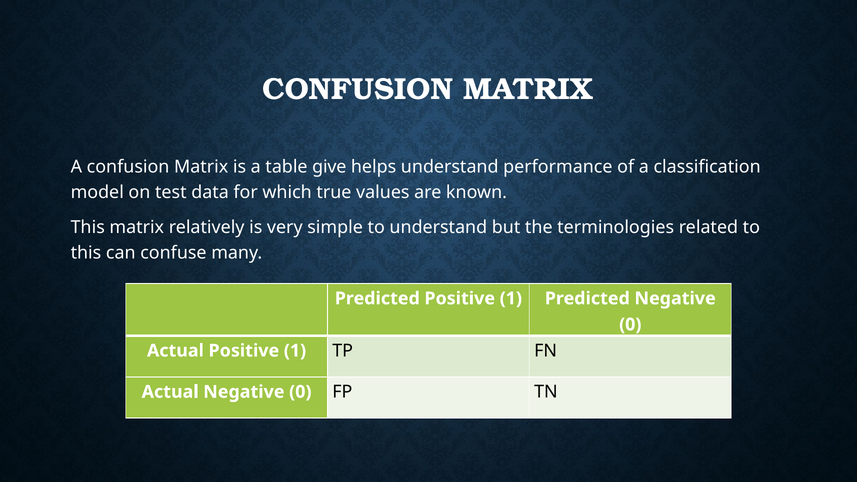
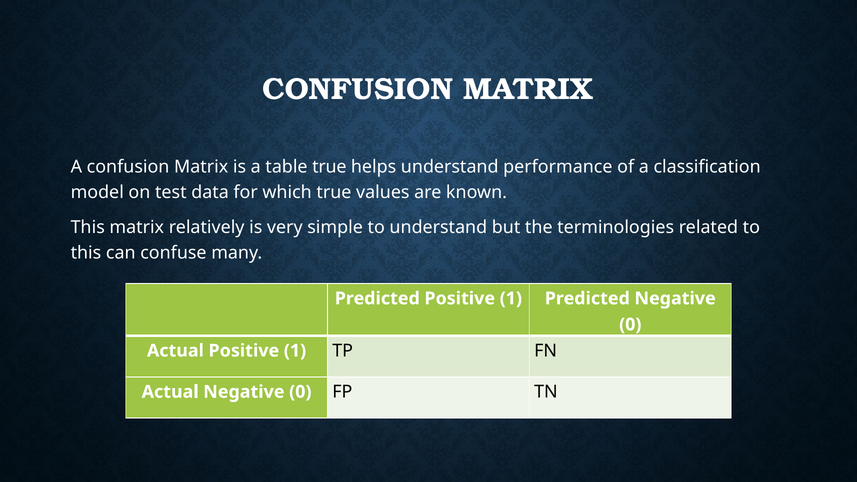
table give: give -> true
